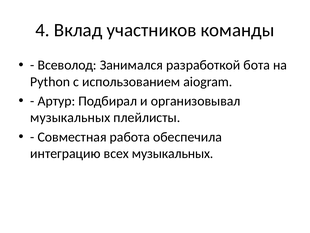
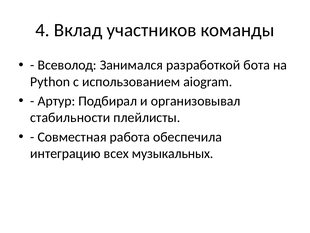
музыкальных at (70, 117): музыкальных -> стабильности
